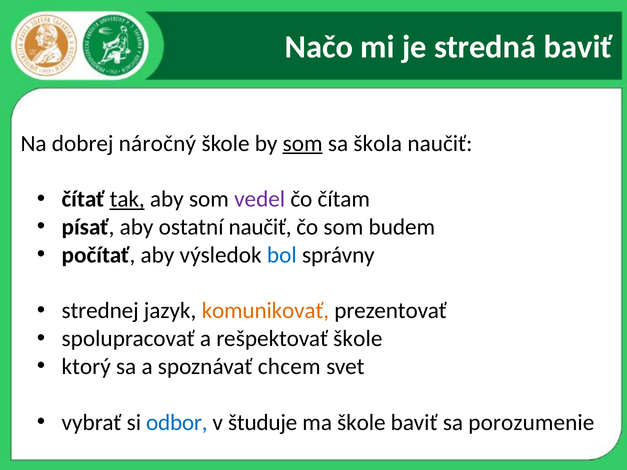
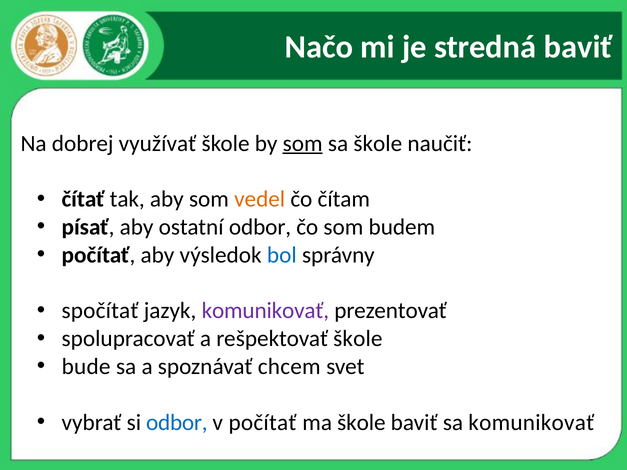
náročný: náročný -> využívať
sa škola: škola -> škole
tak underline: present -> none
vedel colour: purple -> orange
ostatní naučiť: naučiť -> odbor
strednej: strednej -> spočítať
komunikovať at (265, 311) colour: orange -> purple
ktorý: ktorý -> bude
v študuje: študuje -> počítať
sa porozumenie: porozumenie -> komunikovať
